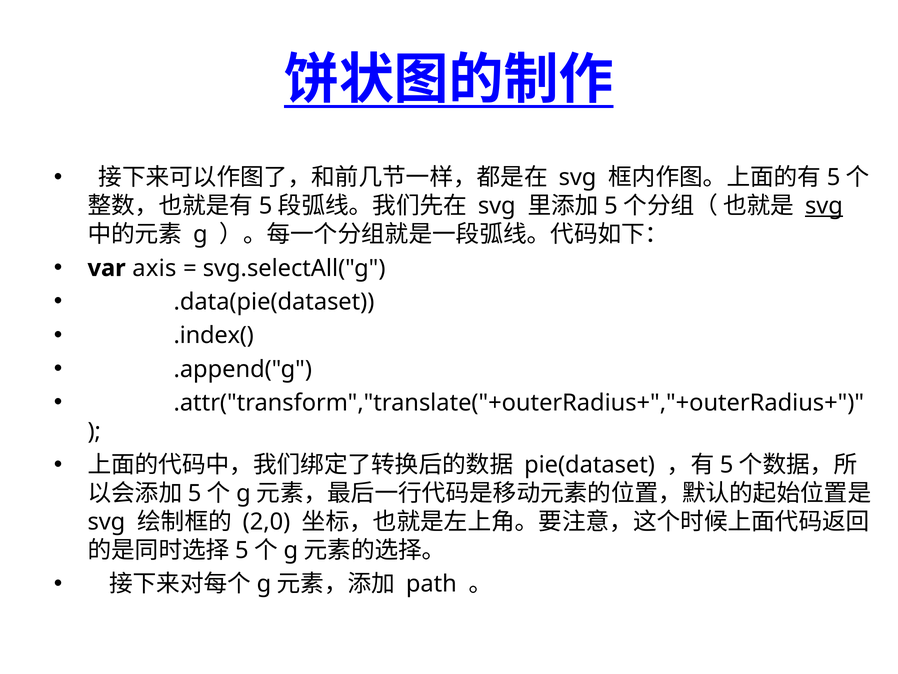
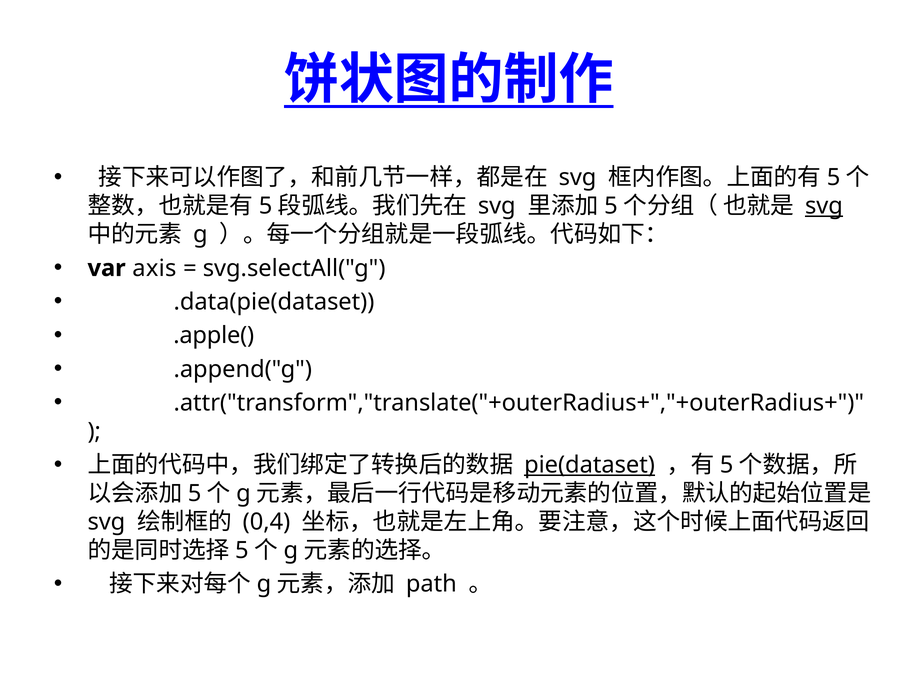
.index(: .index( -> .apple(
pie(dataset underline: none -> present
2,0: 2,0 -> 0,4
